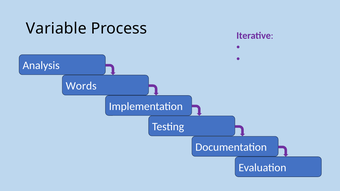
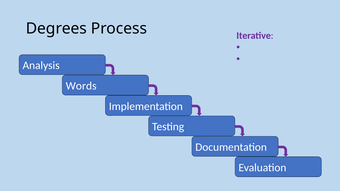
Variable: Variable -> Degrees
